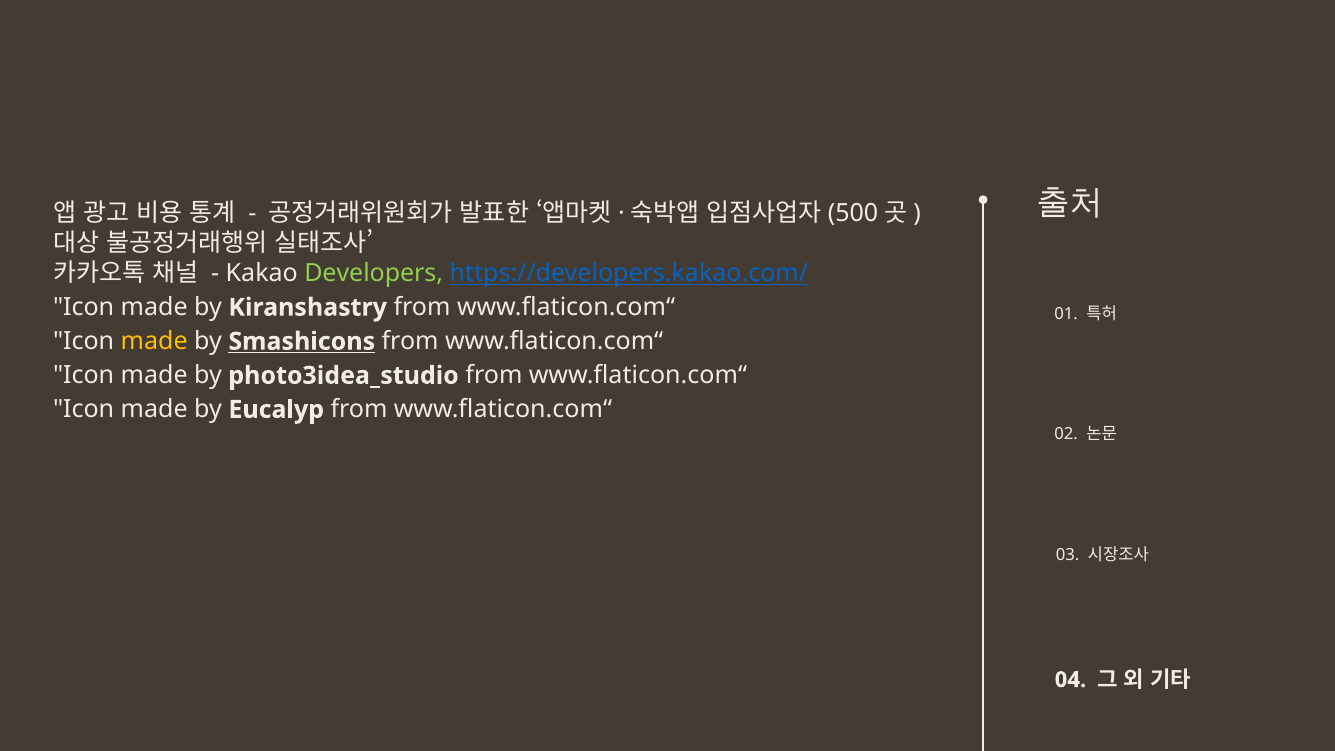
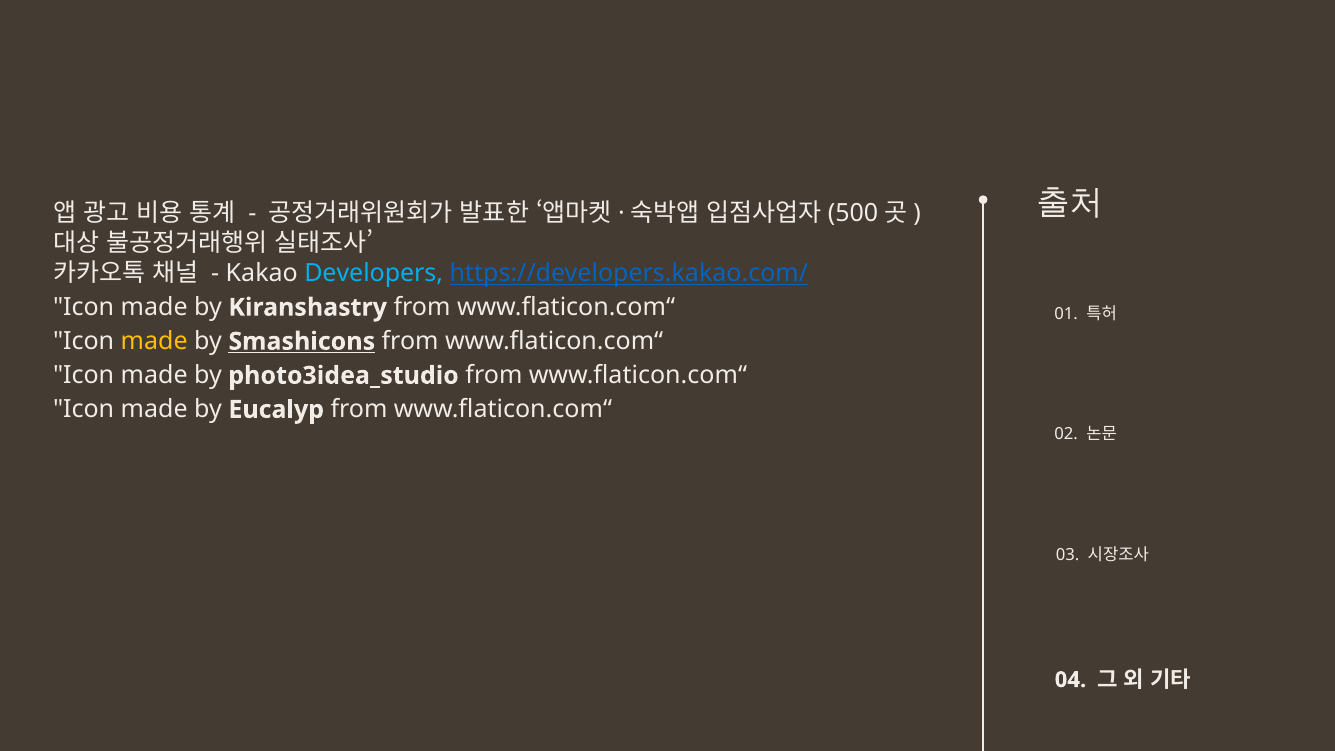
Developers colour: light green -> light blue
